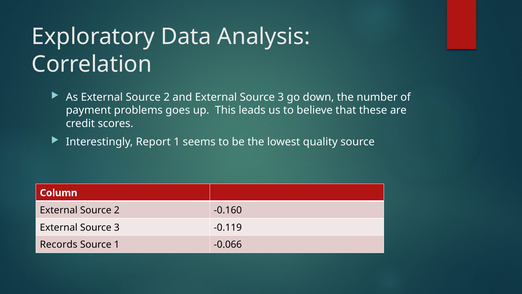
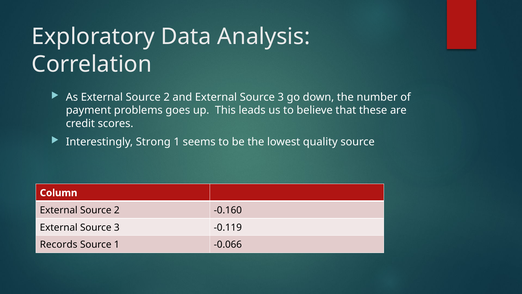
Report: Report -> Strong
